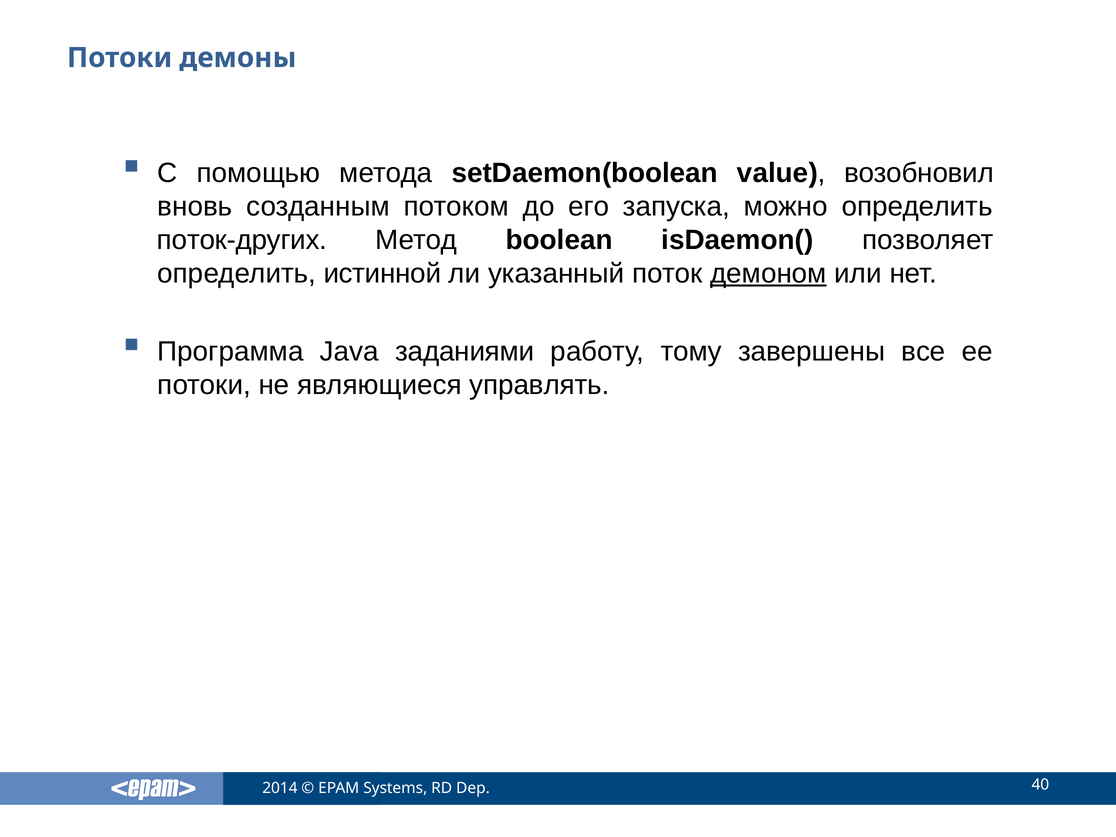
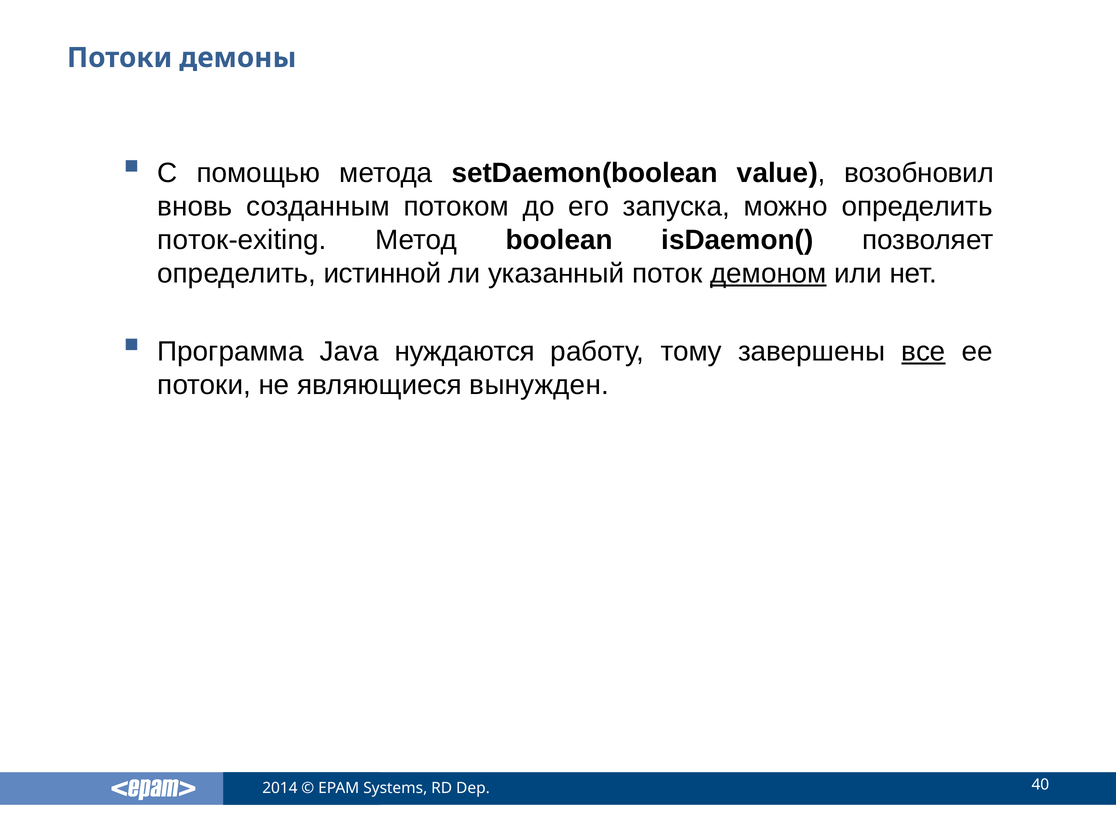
поток-других: поток-других -> поток-exiting
заданиями: заданиями -> нуждаются
все underline: none -> present
управлять: управлять -> вынужден
